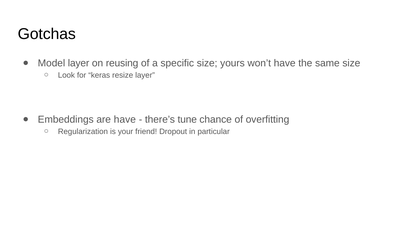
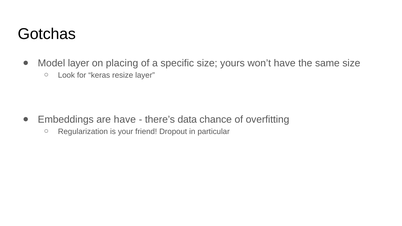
reusing: reusing -> placing
tune: tune -> data
